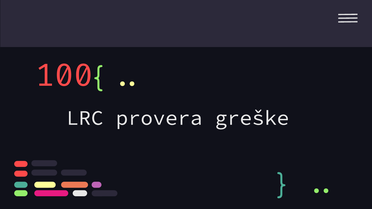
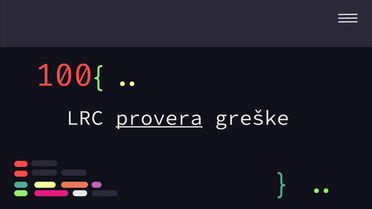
provera underline: none -> present
